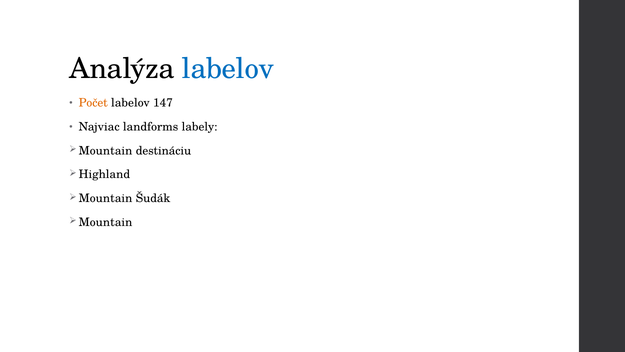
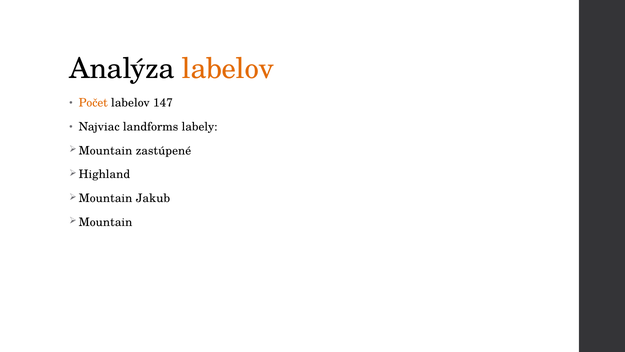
labelov at (228, 69) colour: blue -> orange
destináciu: destináciu -> zastúpené
Šudák: Šudák -> Jakub
